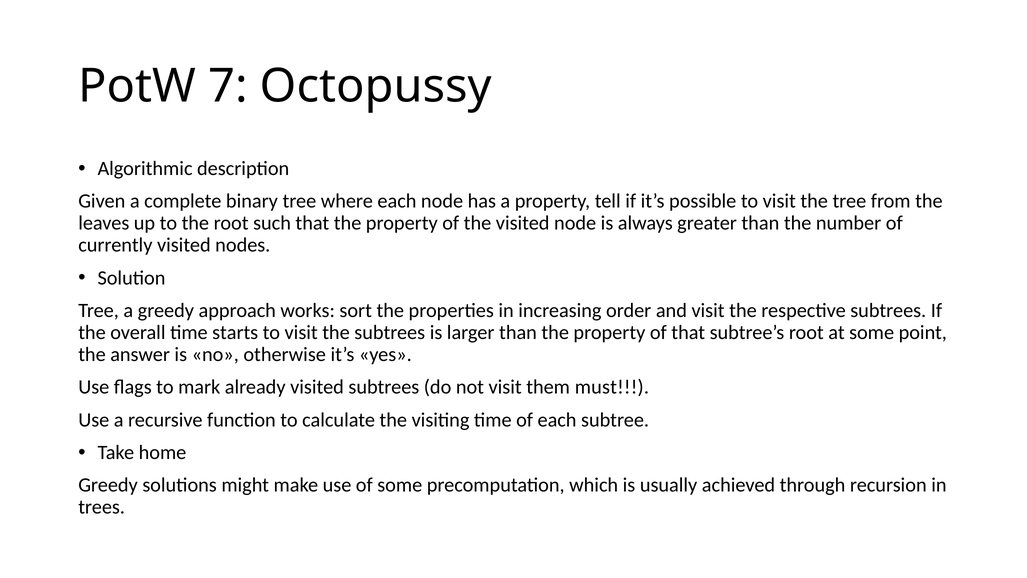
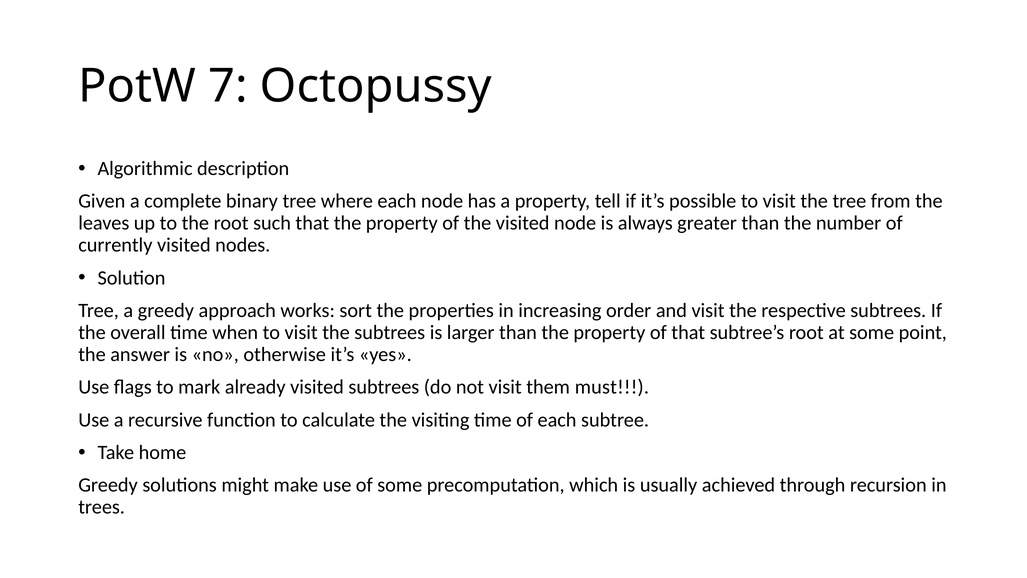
starts: starts -> when
